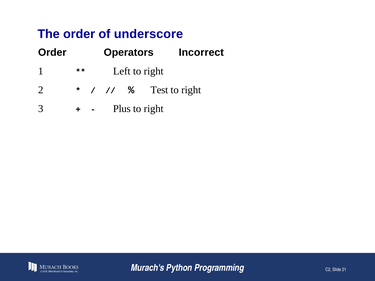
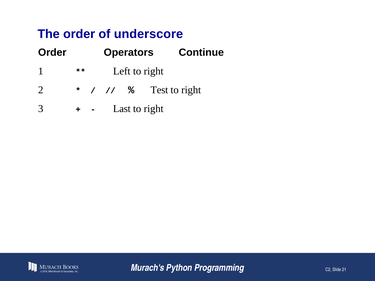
Incorrect: Incorrect -> Continue
Plus: Plus -> Last
